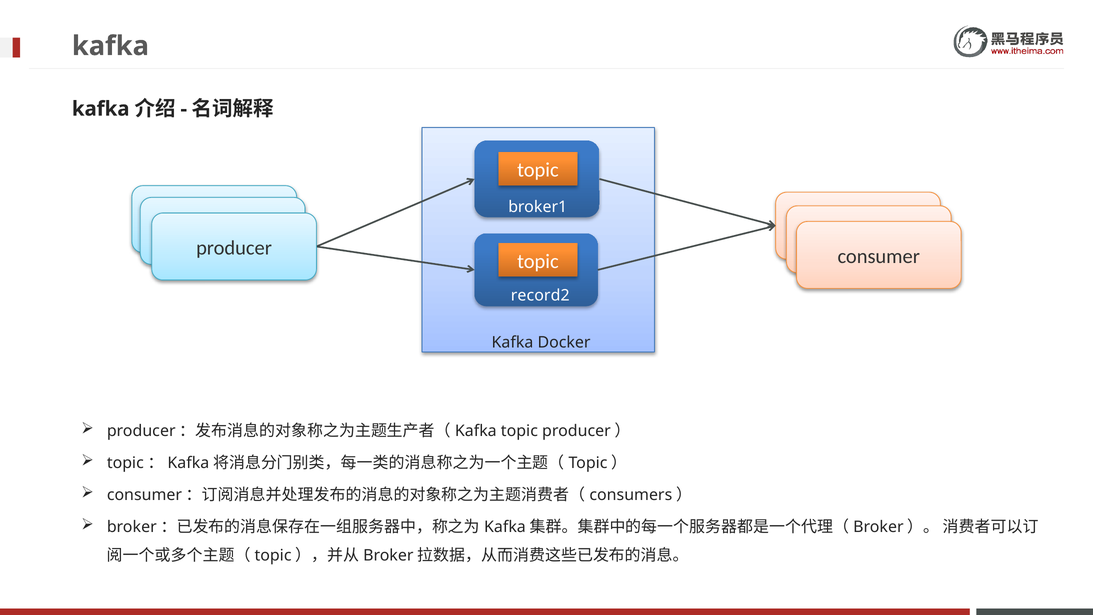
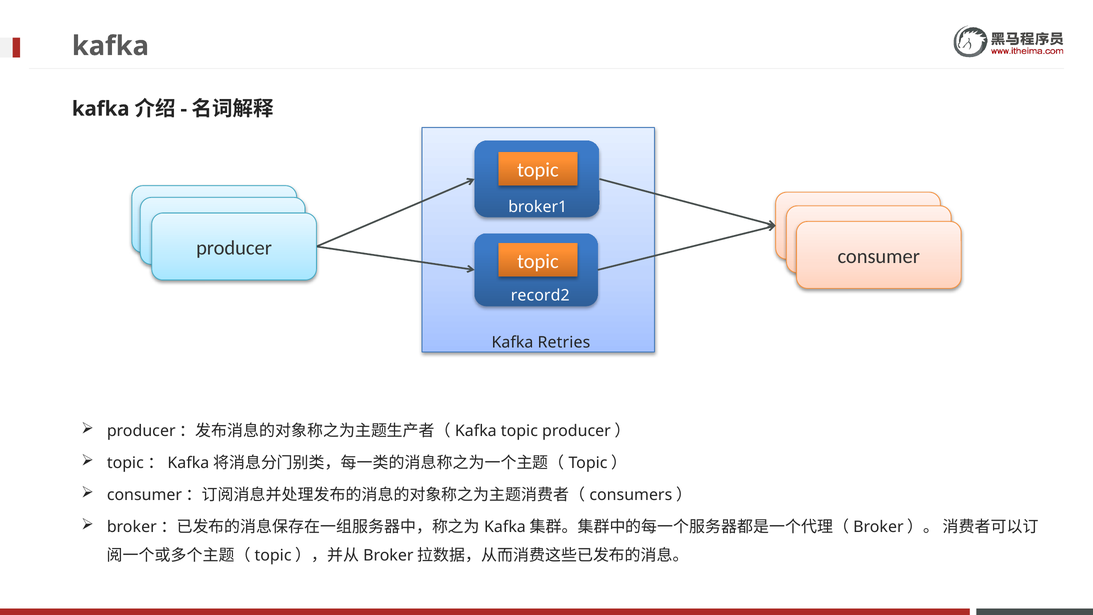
Docker: Docker -> Retries
